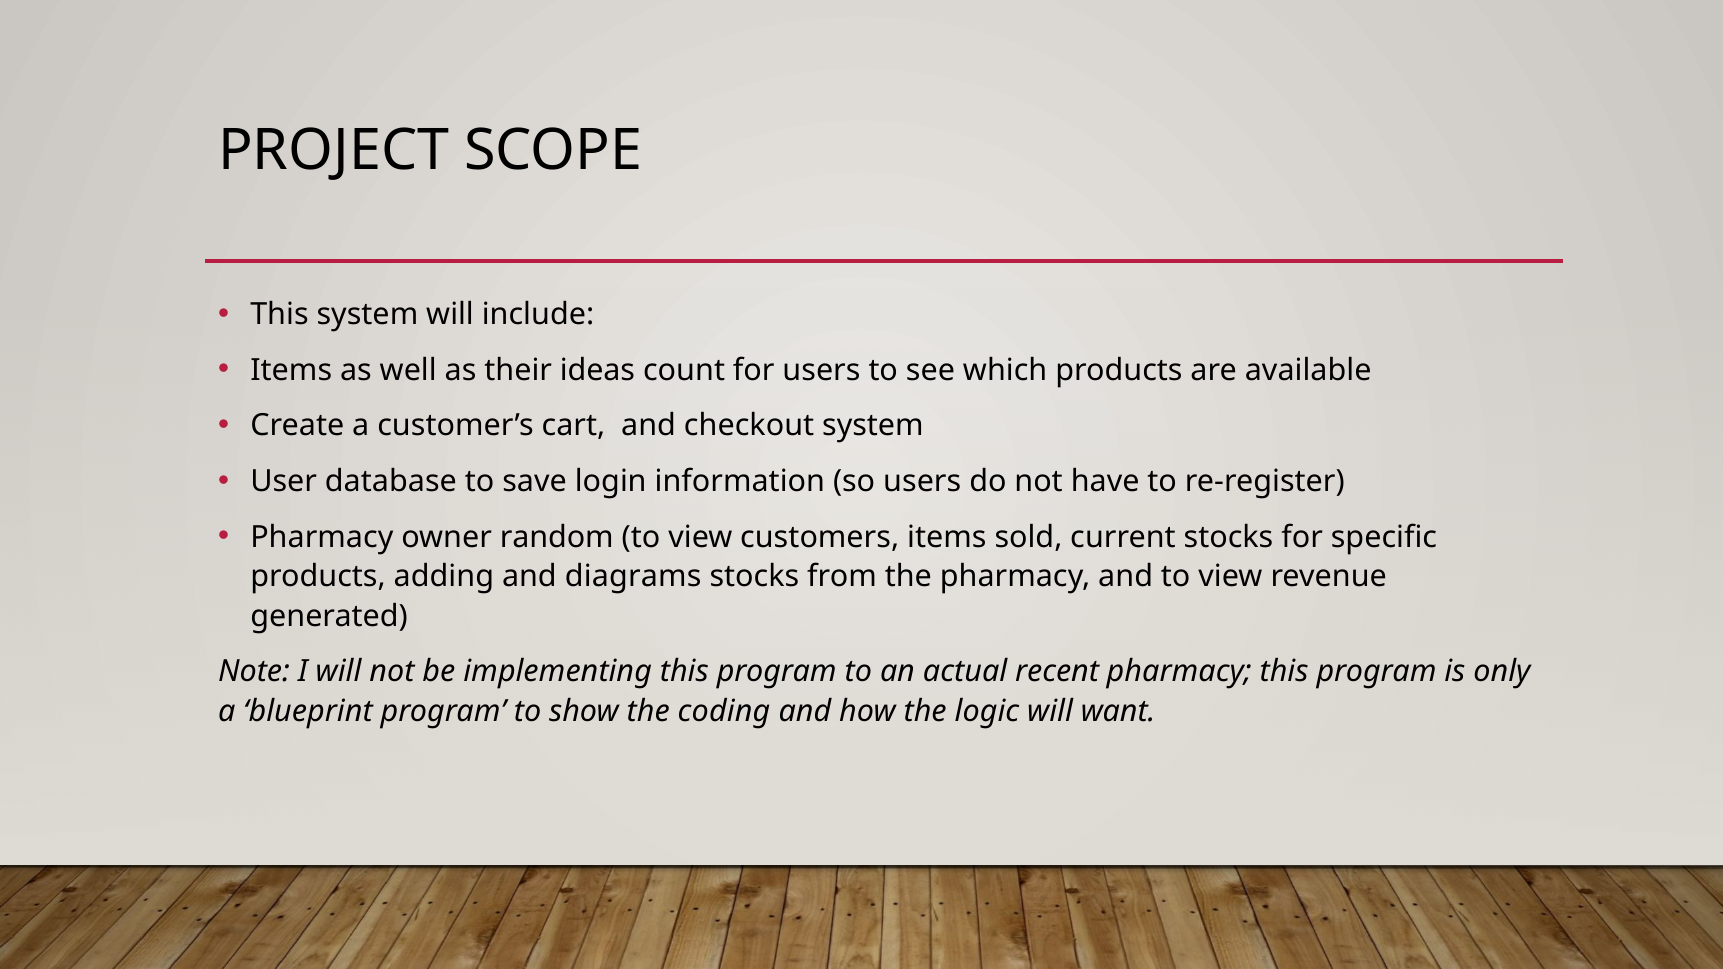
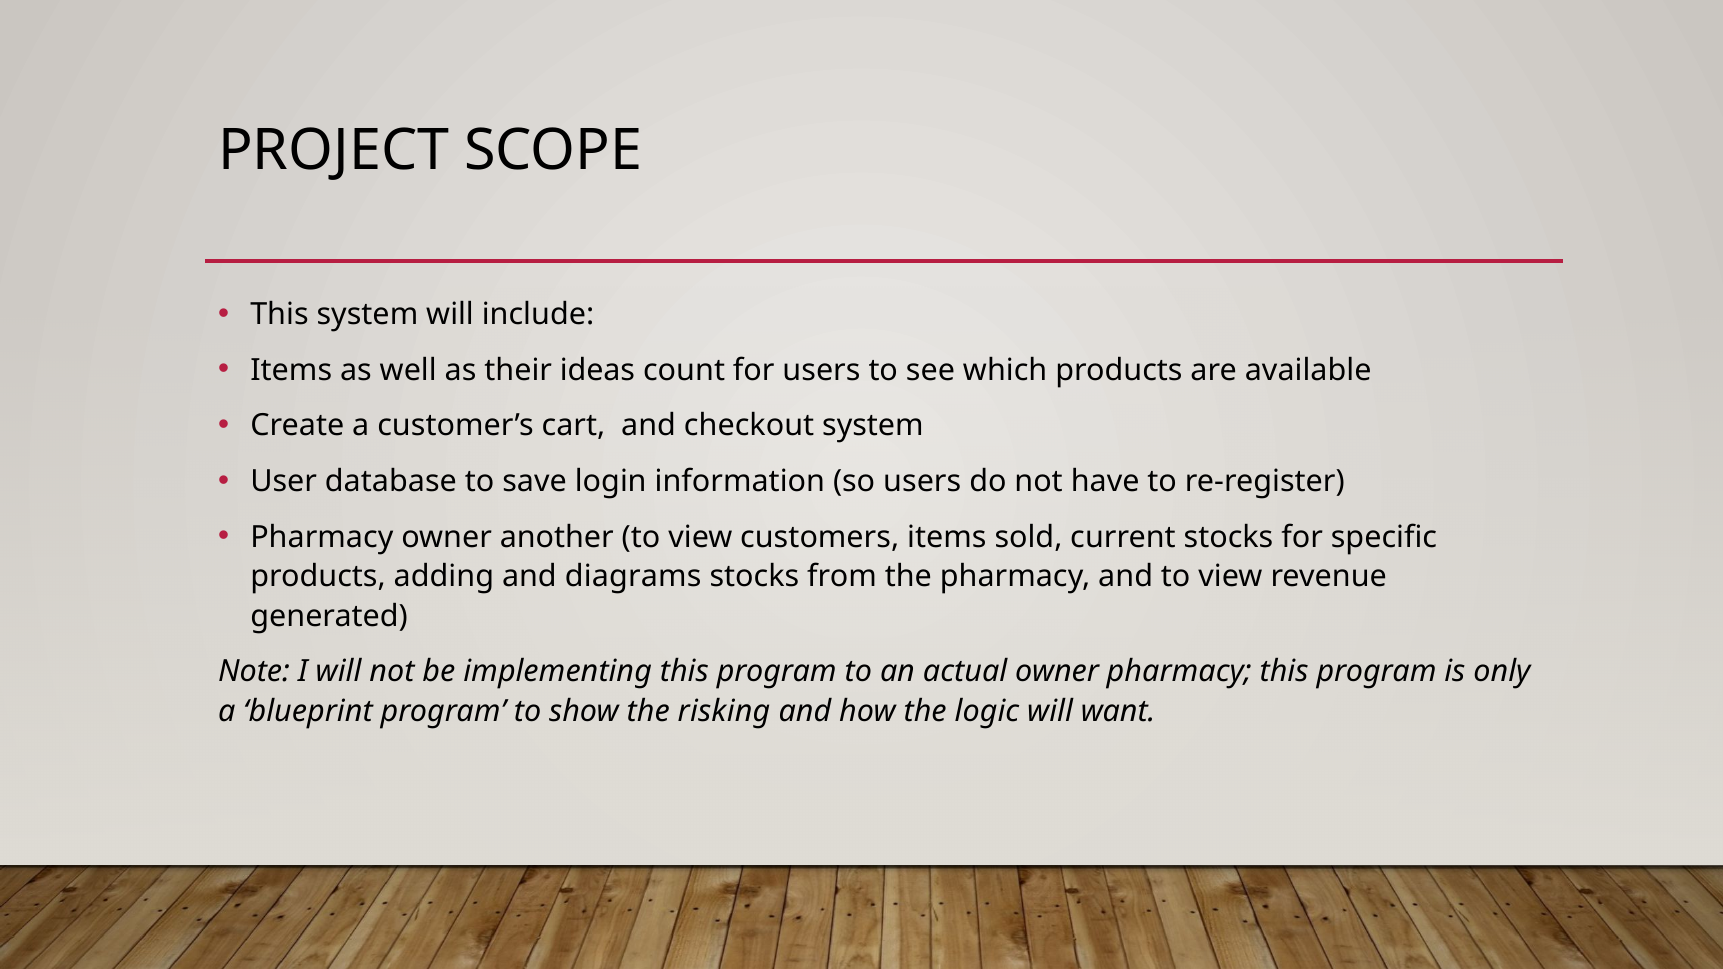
random: random -> another
actual recent: recent -> owner
coding: coding -> risking
